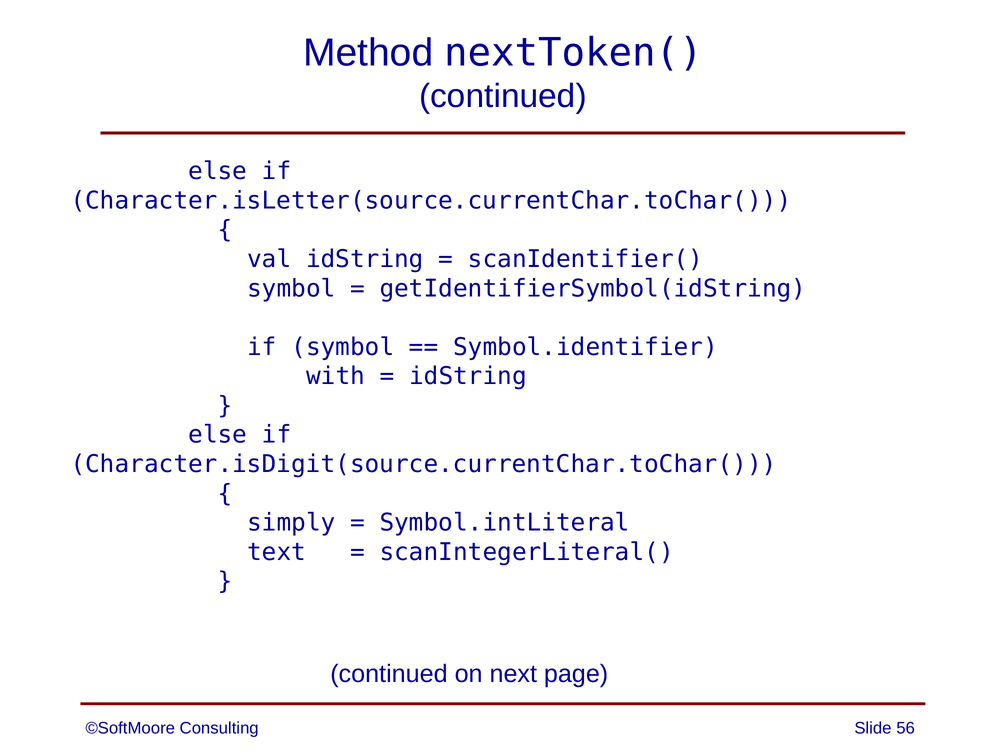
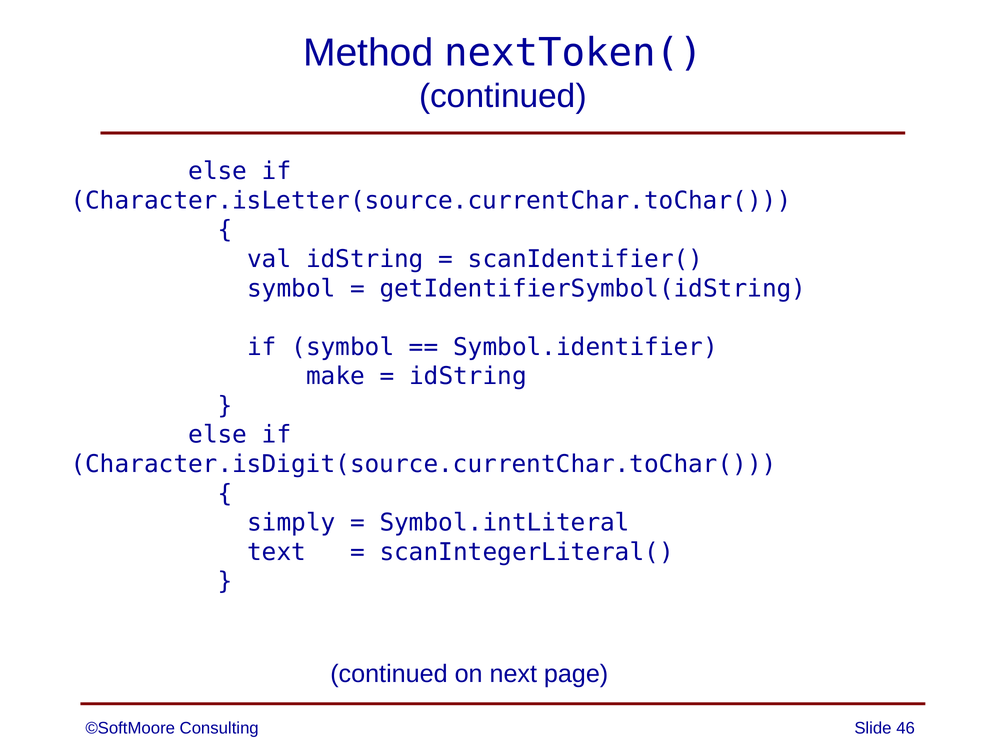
with: with -> make
56: 56 -> 46
